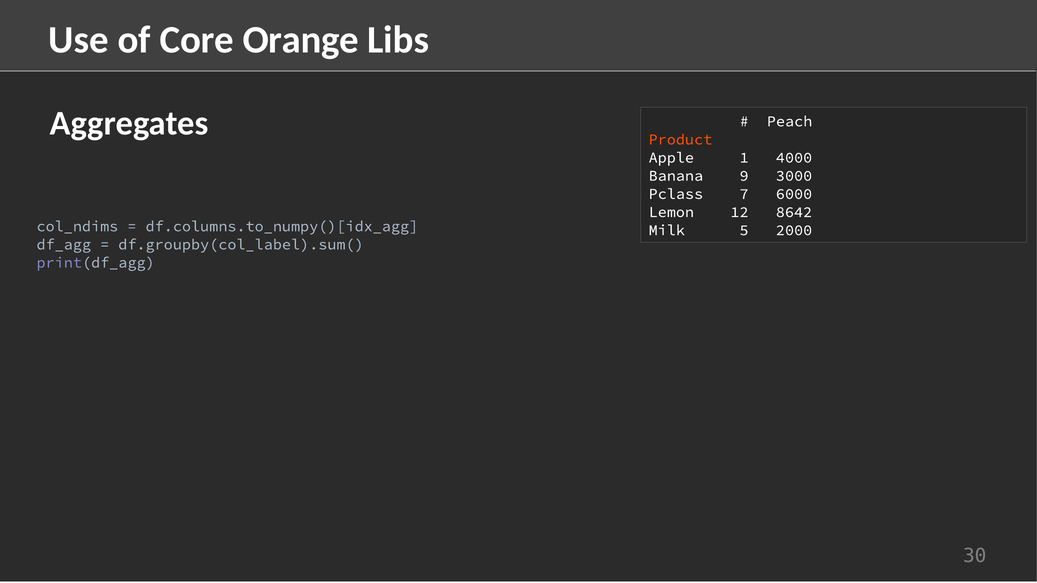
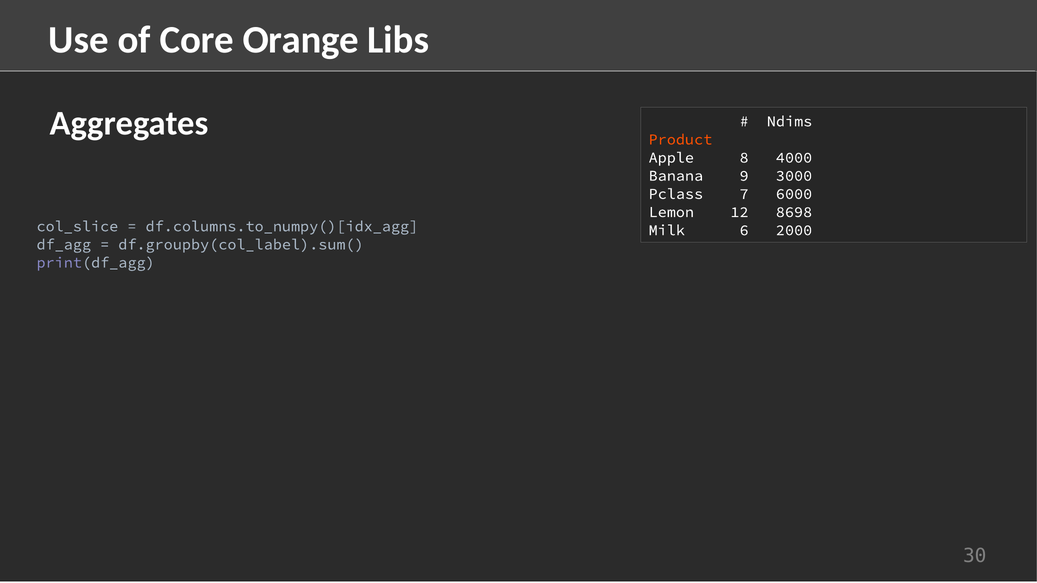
Peach: Peach -> Ndims
1: 1 -> 8
8642: 8642 -> 8698
col_ndims: col_ndims -> col_slice
5: 5 -> 6
